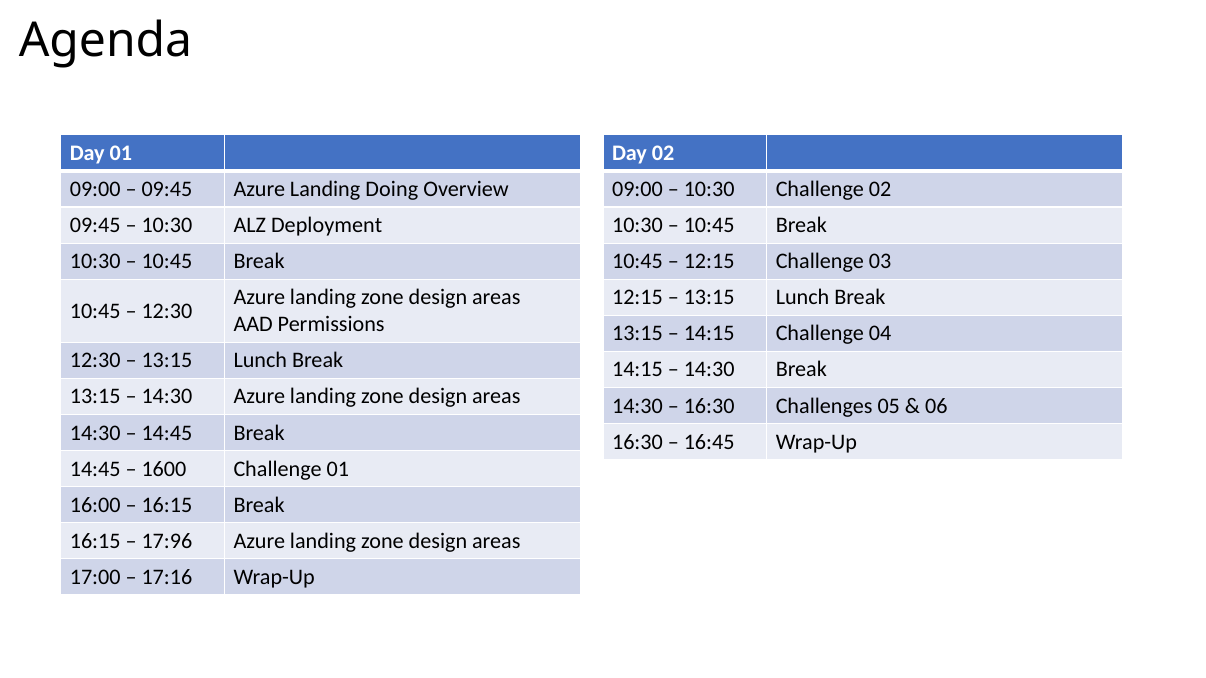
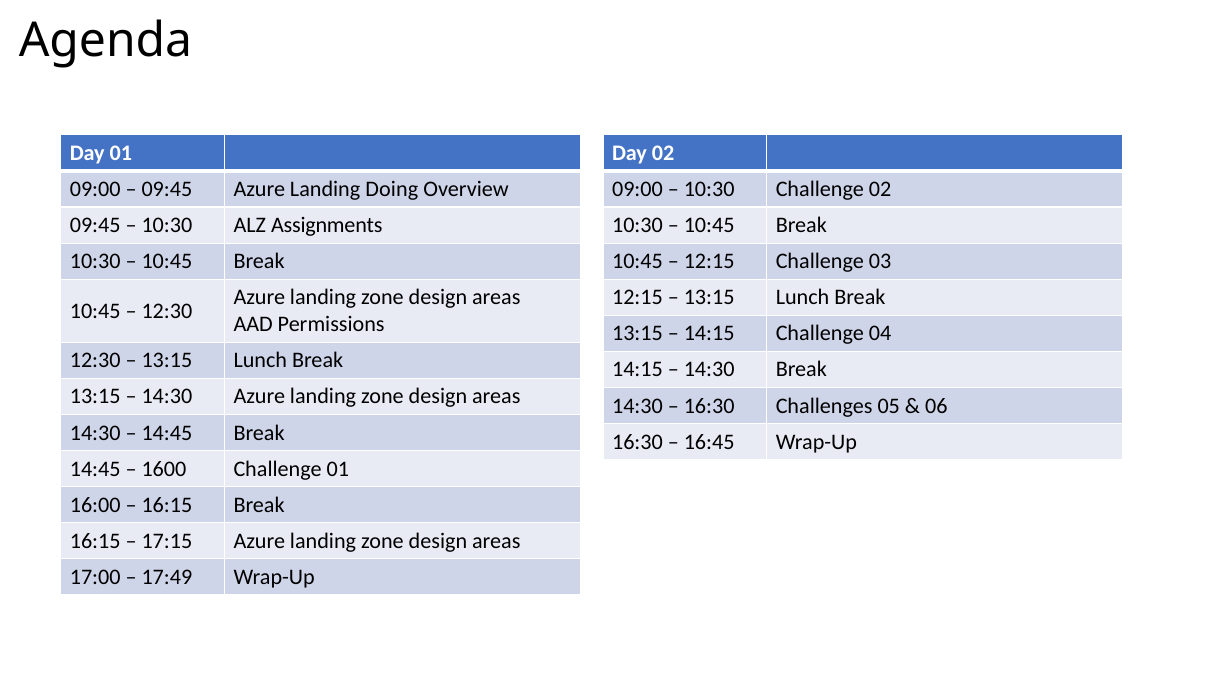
Deployment: Deployment -> Assignments
17:96: 17:96 -> 17:15
17:16: 17:16 -> 17:49
